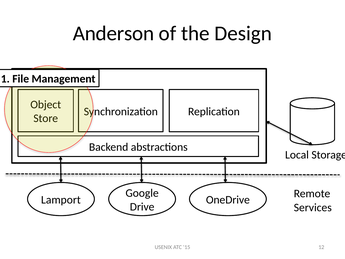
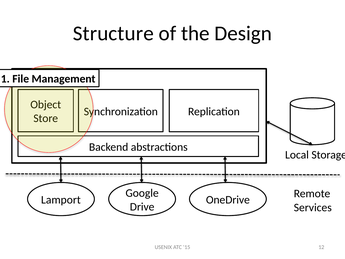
Anderson: Anderson -> Structure
